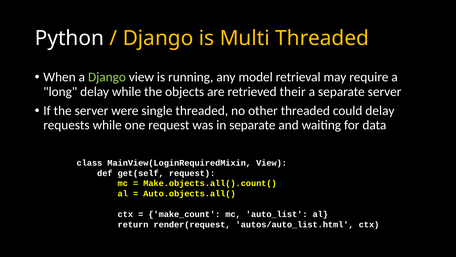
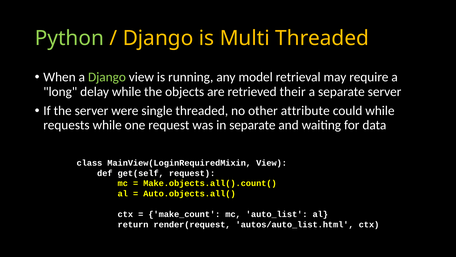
Python colour: white -> light green
other threaded: threaded -> attribute
could delay: delay -> while
